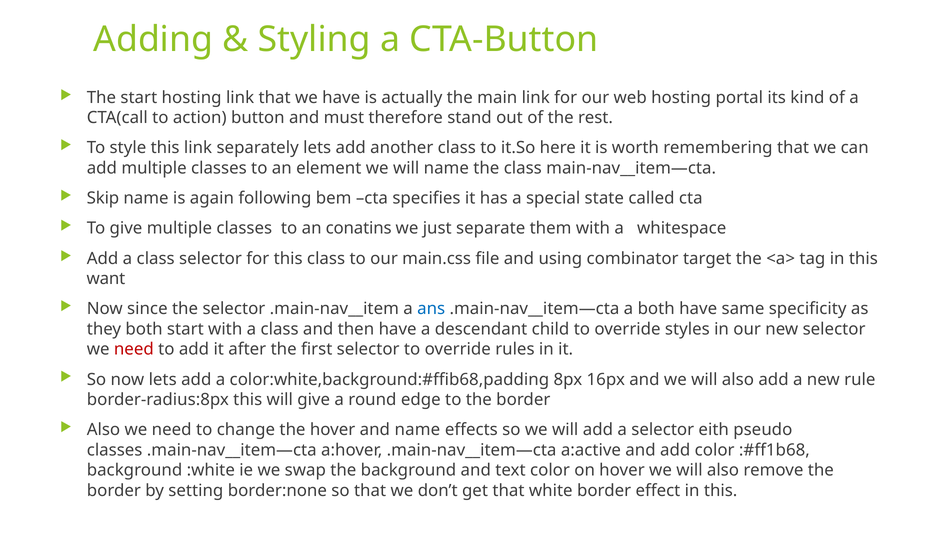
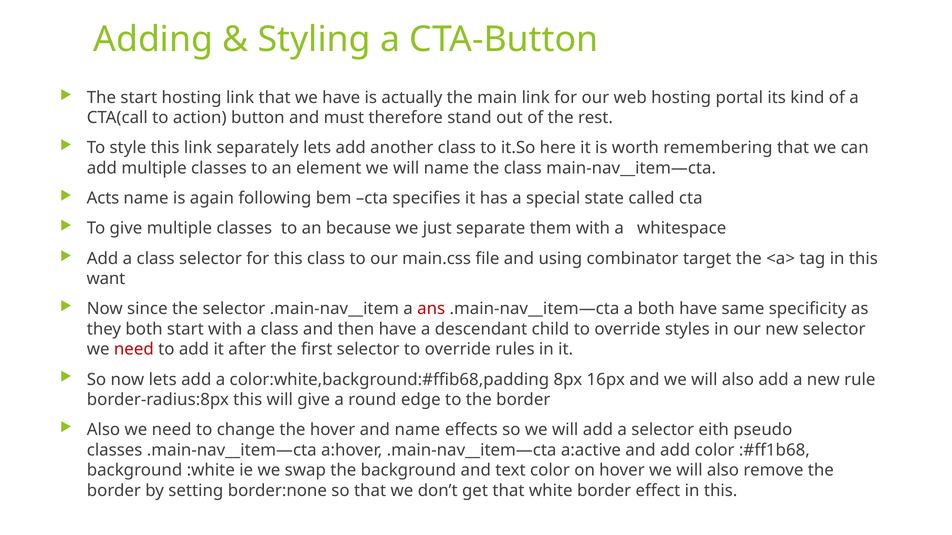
Skip: Skip -> Acts
conatins: conatins -> because
ans colour: blue -> red
